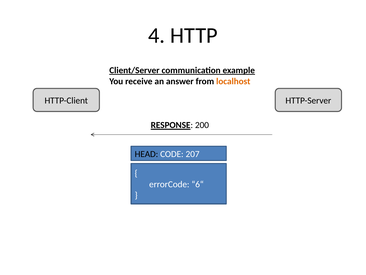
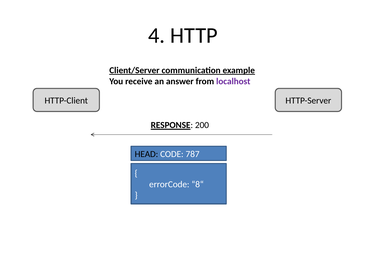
localhost colour: orange -> purple
207: 207 -> 787
6“: 6“ -> 8“
